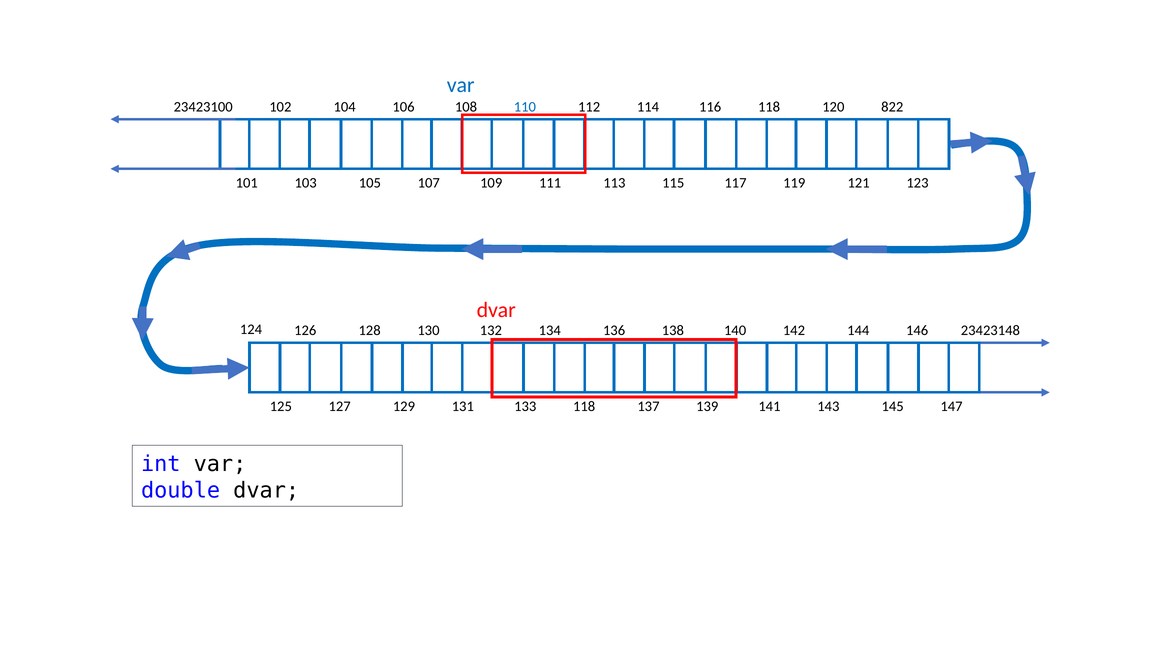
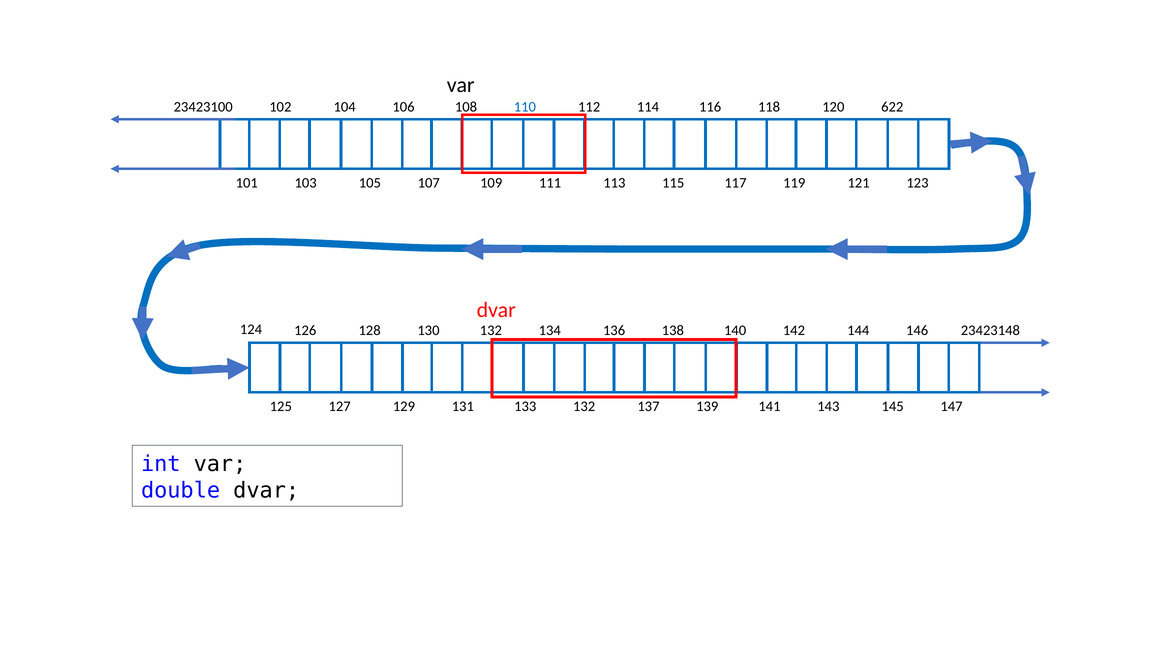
var at (461, 85) colour: blue -> black
822: 822 -> 622
133 118: 118 -> 132
